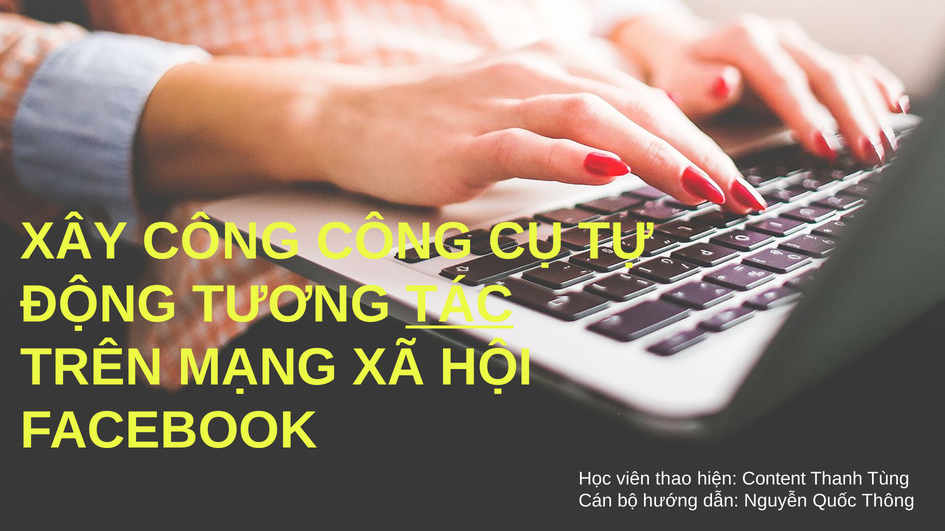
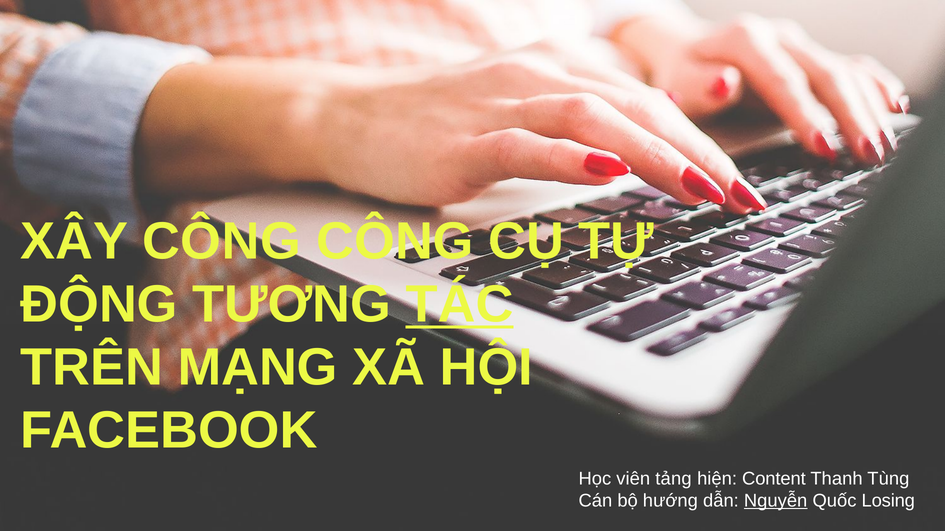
thao: thao -> tảng
Nguyễn underline: none -> present
Thông: Thông -> Losing
